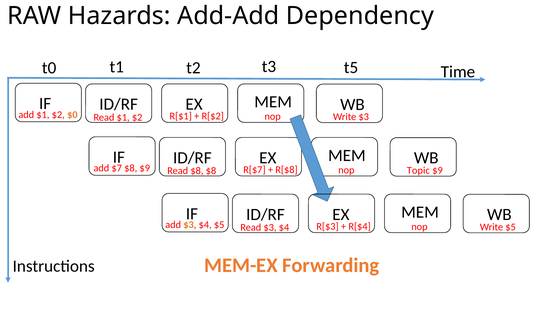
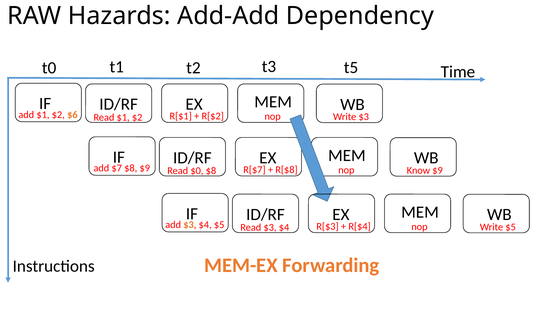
$0: $0 -> $6
Read $8: $8 -> $0
Topic: Topic -> Know
